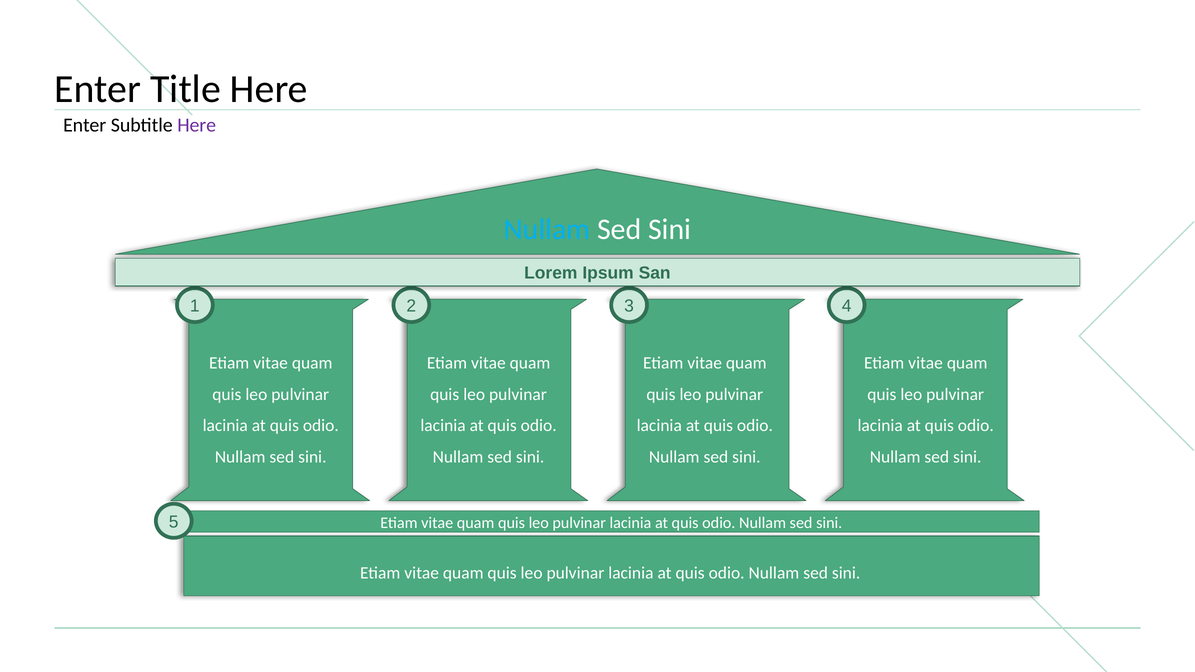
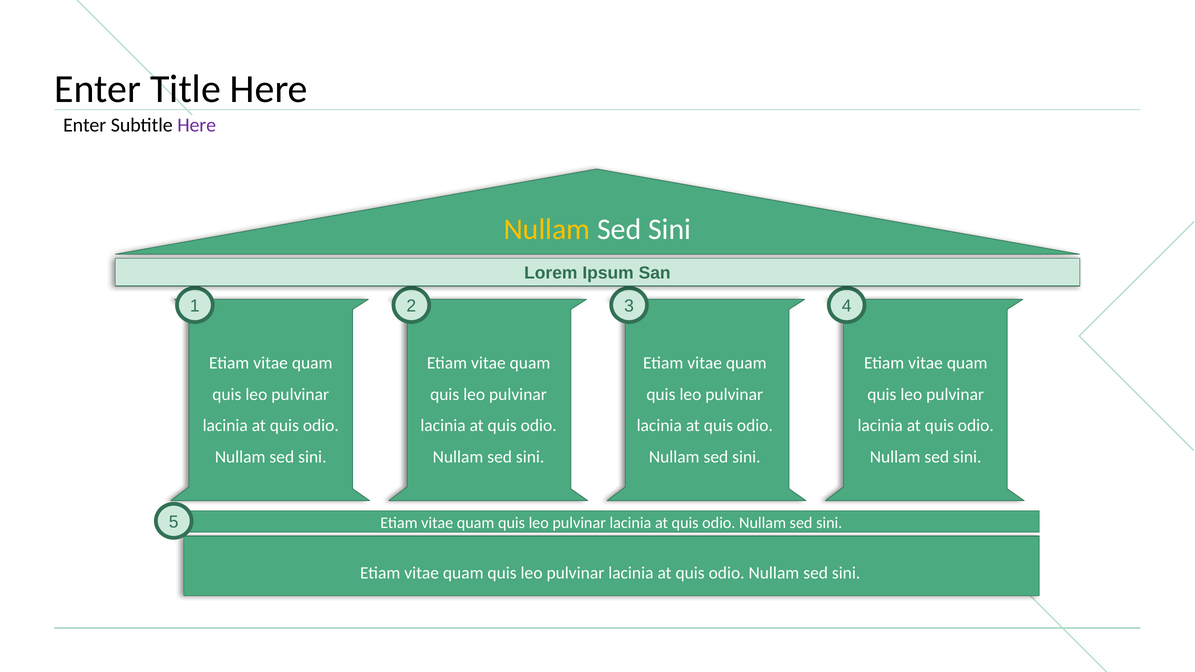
Nullam at (547, 230) colour: light blue -> yellow
